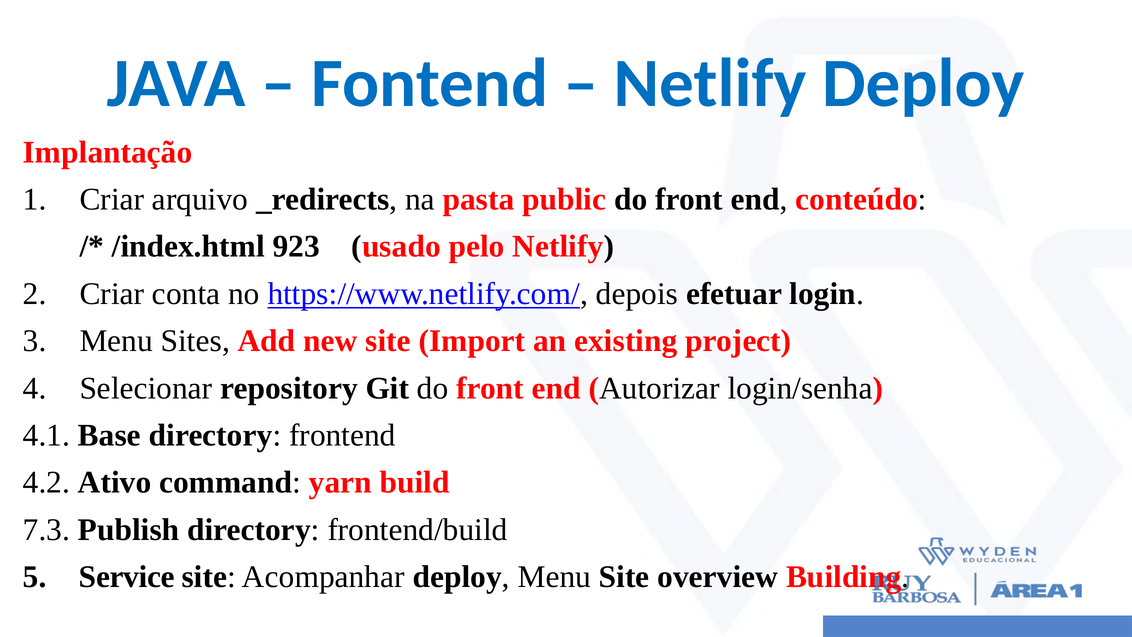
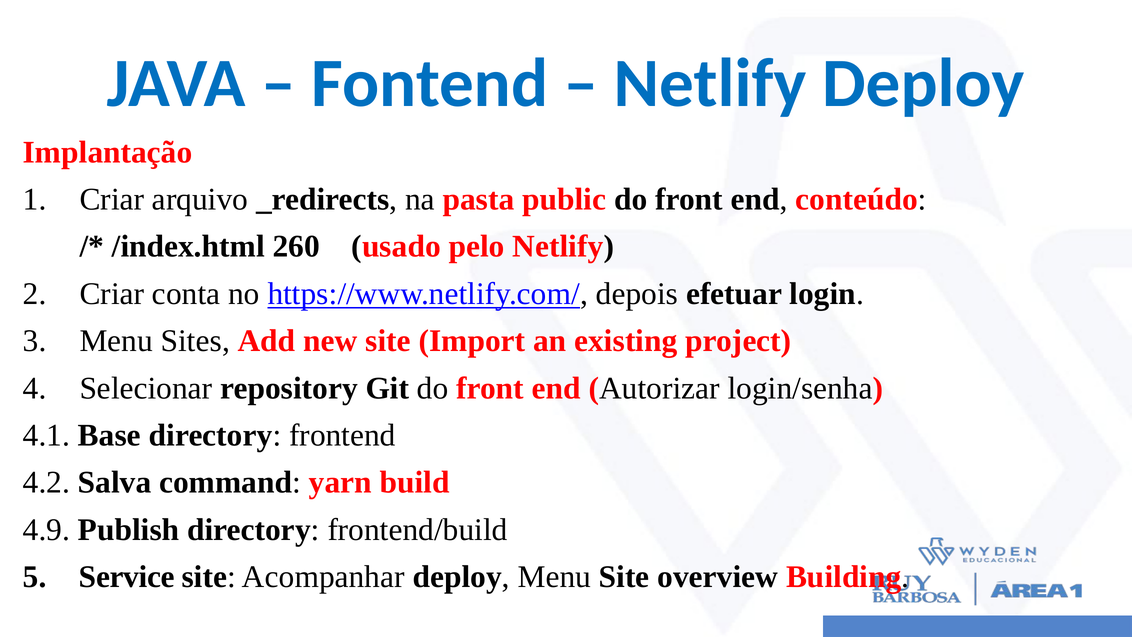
923: 923 -> 260
Ativo: Ativo -> Salva
7.3: 7.3 -> 4.9
